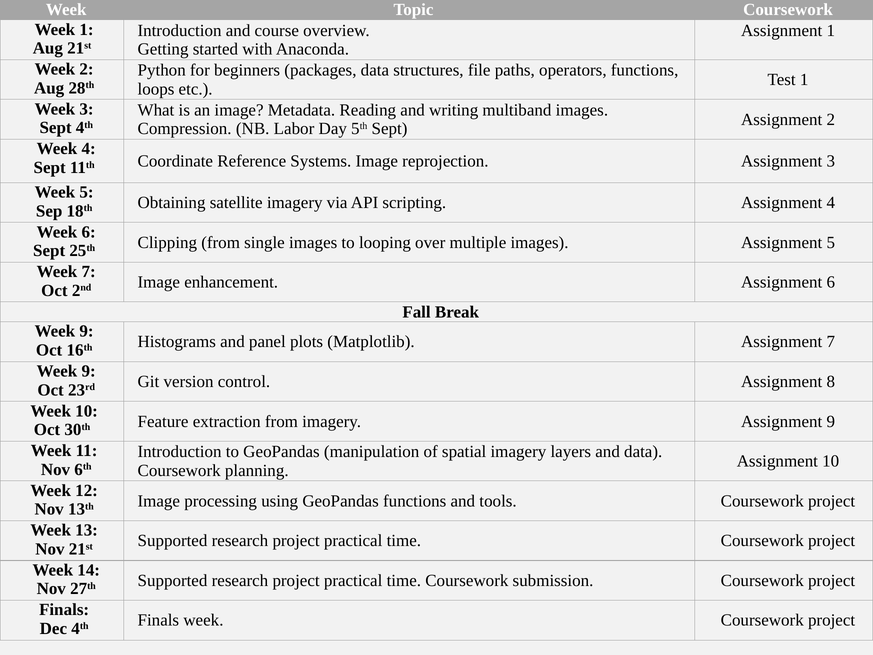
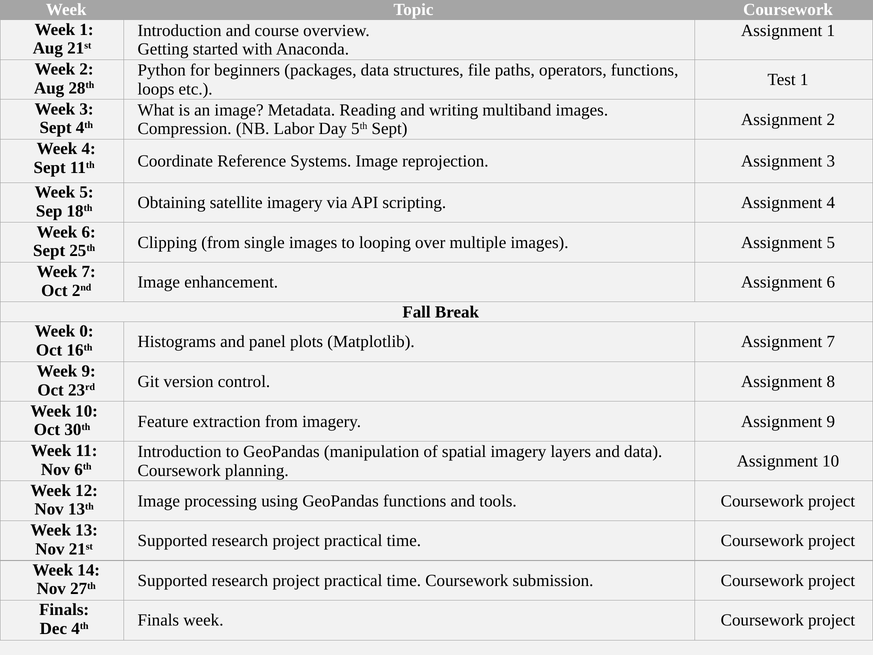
9 at (87, 331): 9 -> 0
